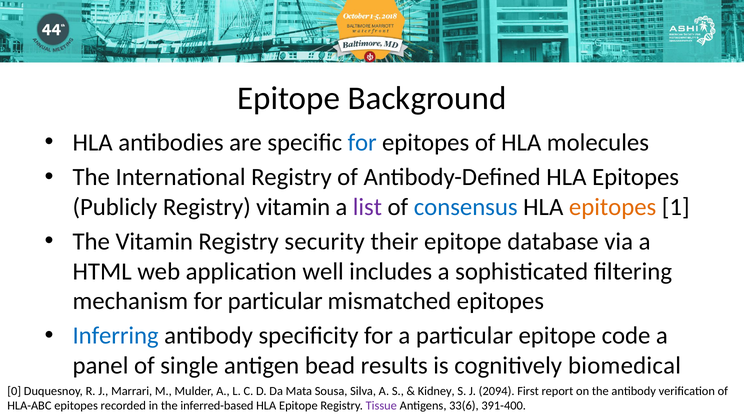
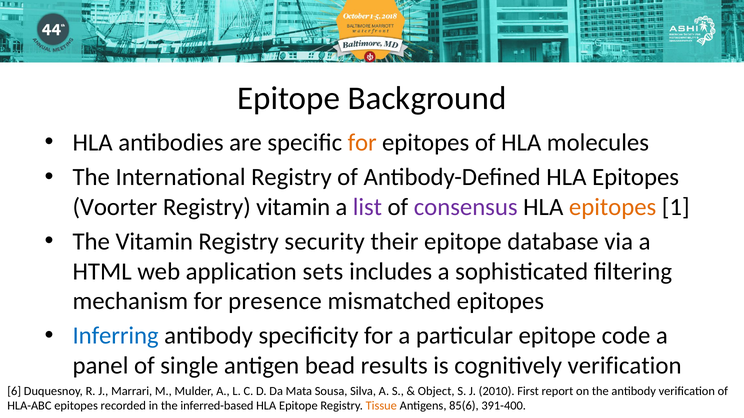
for at (362, 143) colour: blue -> orange
Publicly: Publicly -> Voorter
consensus colour: blue -> purple
well: well -> sets
for particular: particular -> presence
cognitively biomedical: biomedical -> verification
0: 0 -> 6
Kidney: Kidney -> Object
2094: 2094 -> 2010
Tissue colour: purple -> orange
33(6: 33(6 -> 85(6
